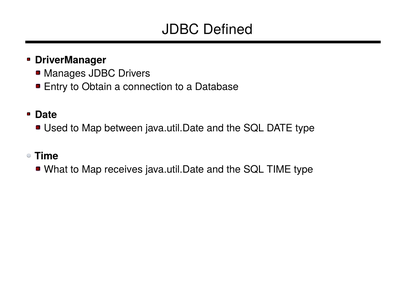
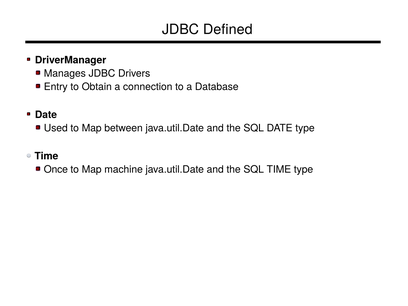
What: What -> Once
receives: receives -> machine
